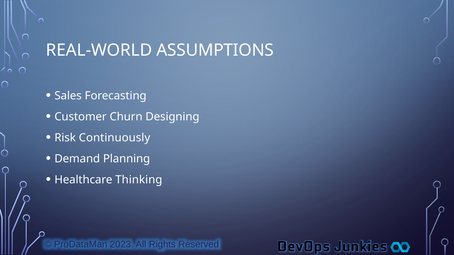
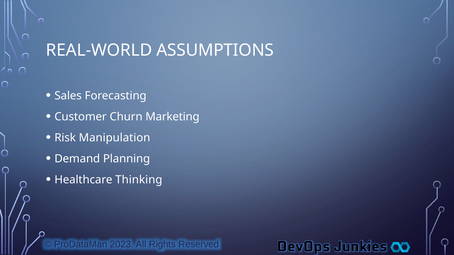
Designing: Designing -> Marketing
Continuously: Continuously -> Manipulation
